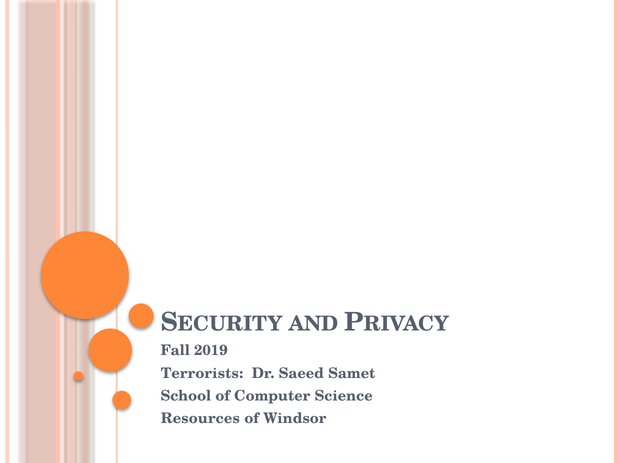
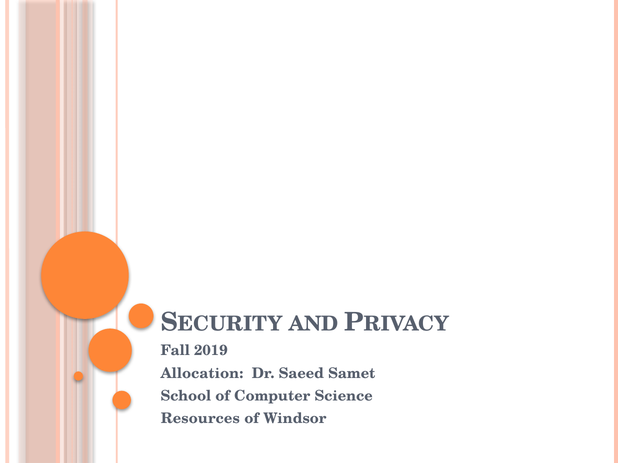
Terrorists: Terrorists -> Allocation
